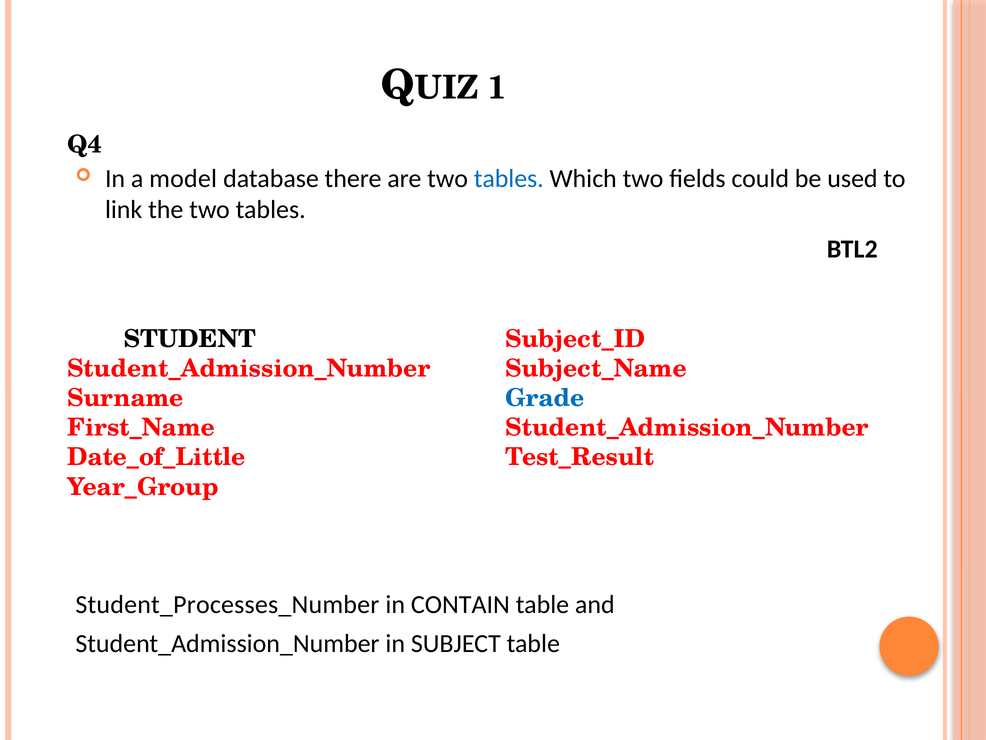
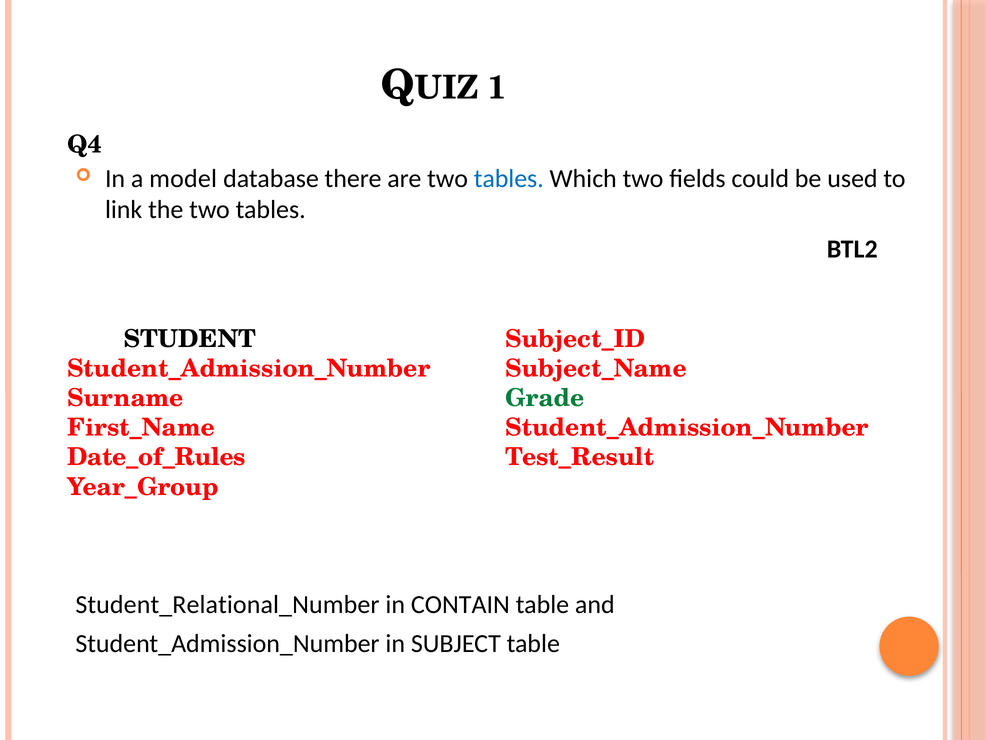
Grade colour: blue -> green
Date_of_Little: Date_of_Little -> Date_of_Rules
Student_Processes_Number: Student_Processes_Number -> Student_Relational_Number
